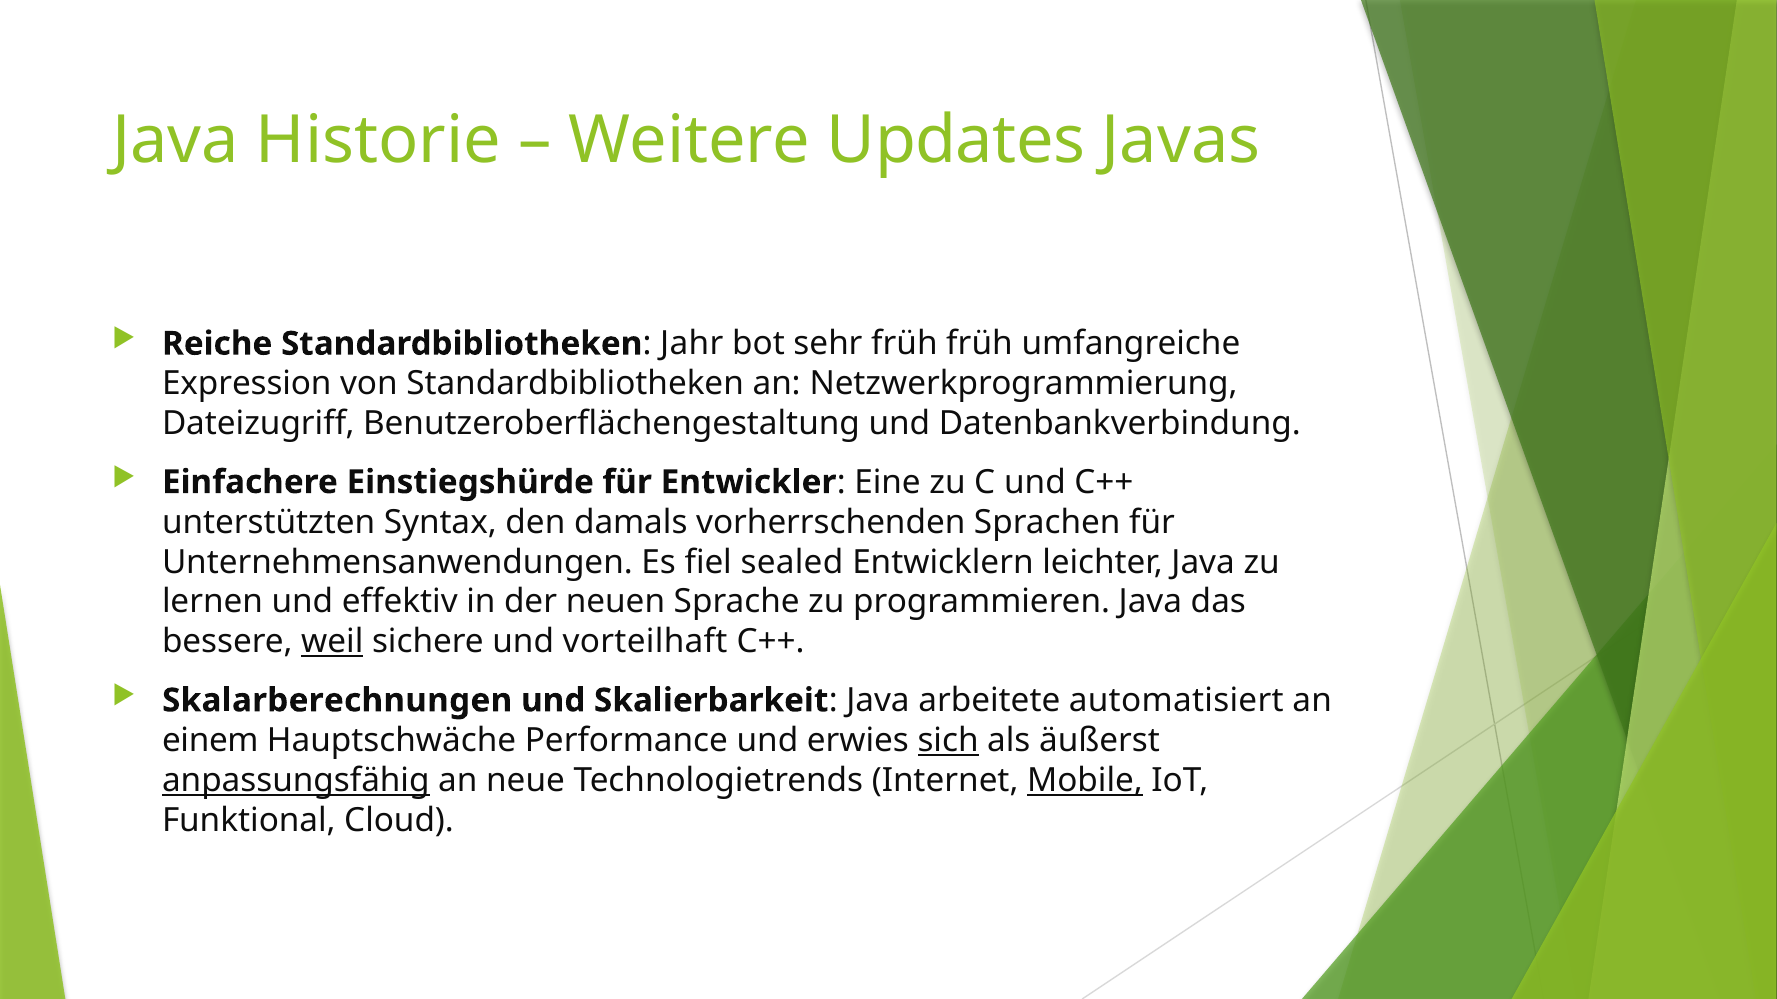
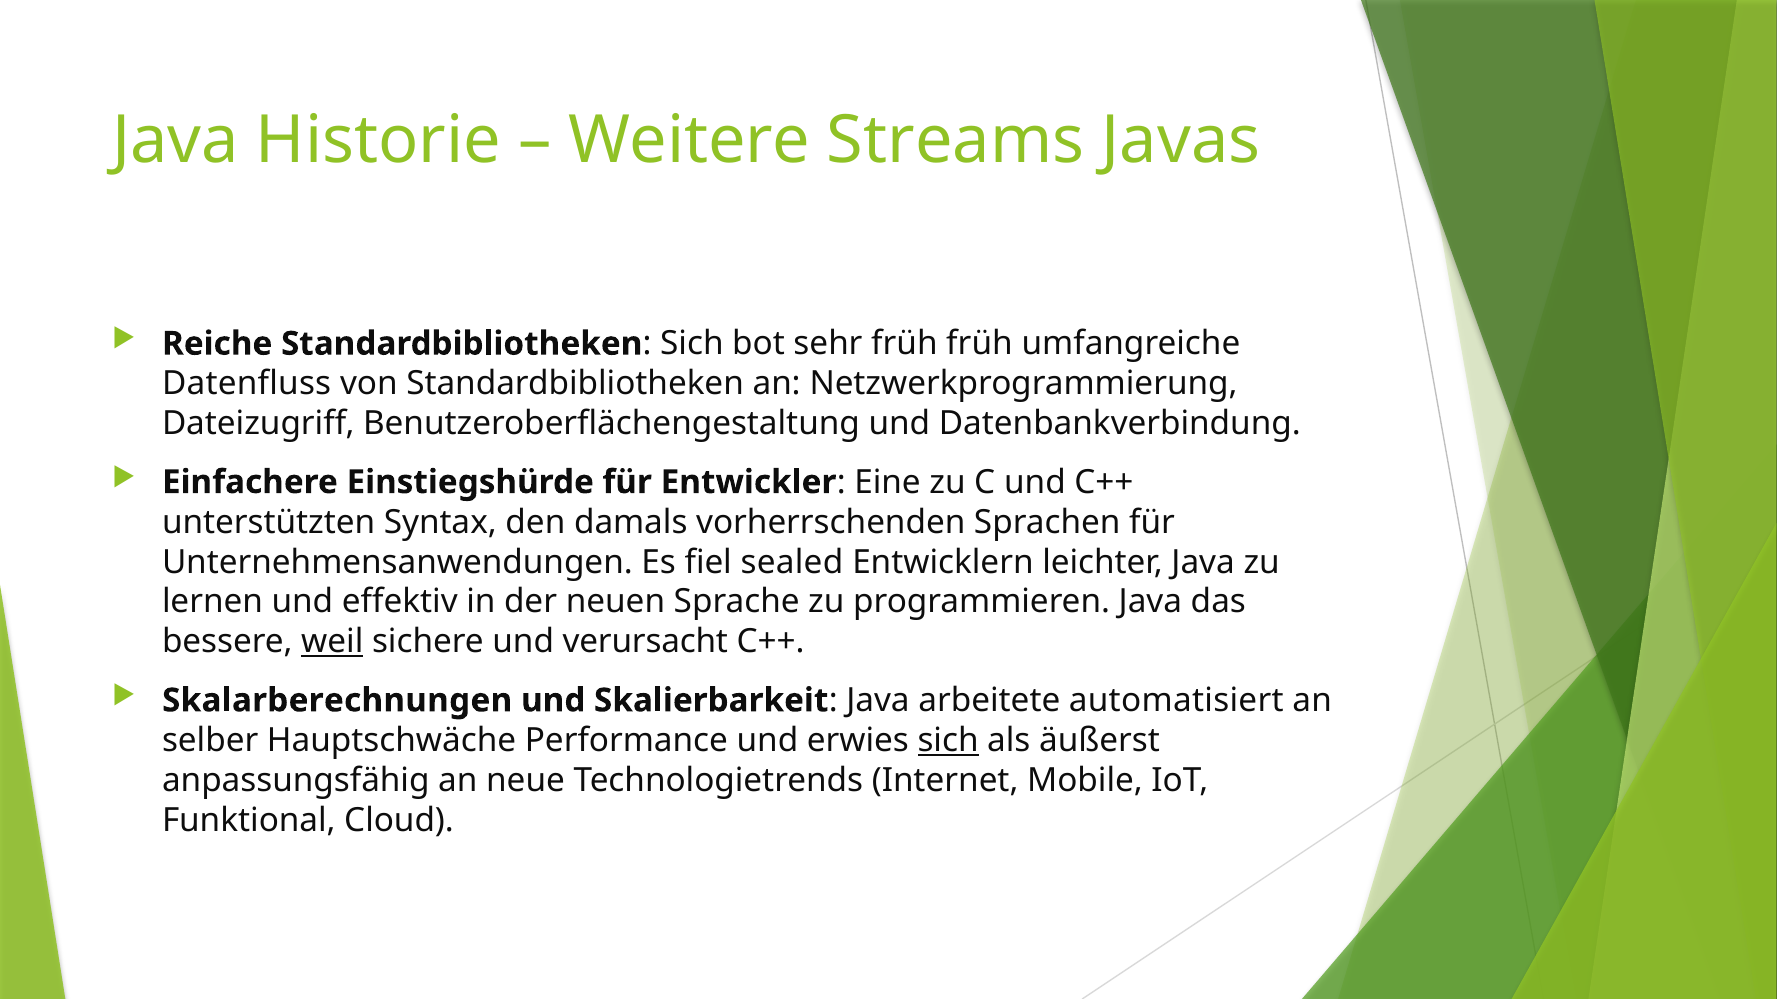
Updates: Updates -> Streams
Jahr at (692, 344): Jahr -> Sich
Expression: Expression -> Datenfluss
vorteilhaft: vorteilhaft -> verursacht
einem: einem -> selber
anpassungsfähig underline: present -> none
Mobile underline: present -> none
